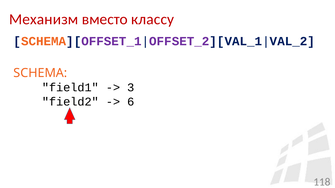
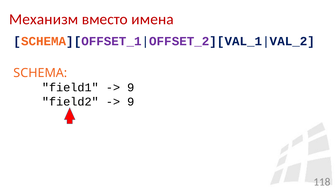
классу: классу -> имена
3 at (131, 88): 3 -> 9
6 at (131, 102): 6 -> 9
